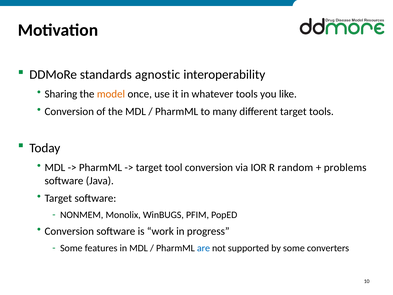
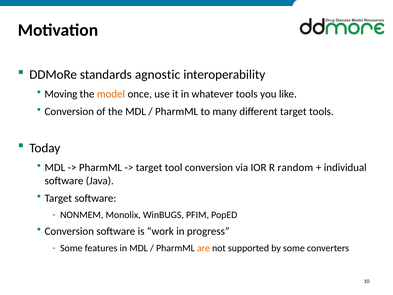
Sharing: Sharing -> Moving
problems: problems -> individual
are colour: blue -> orange
